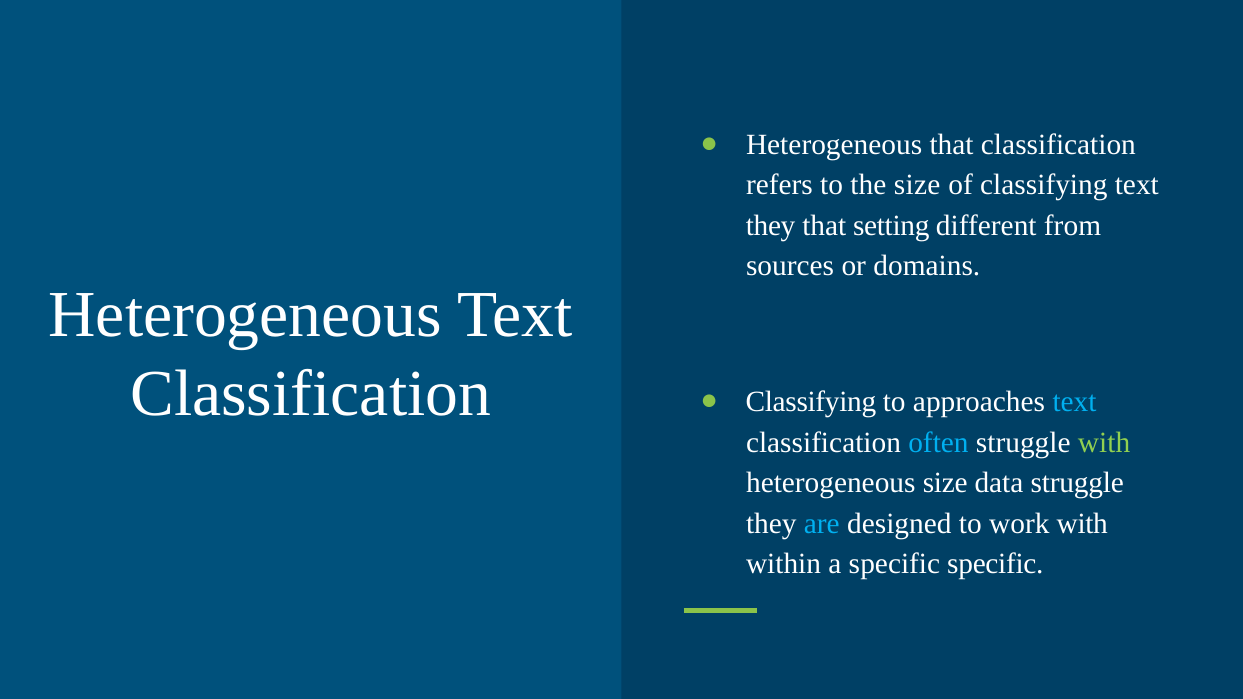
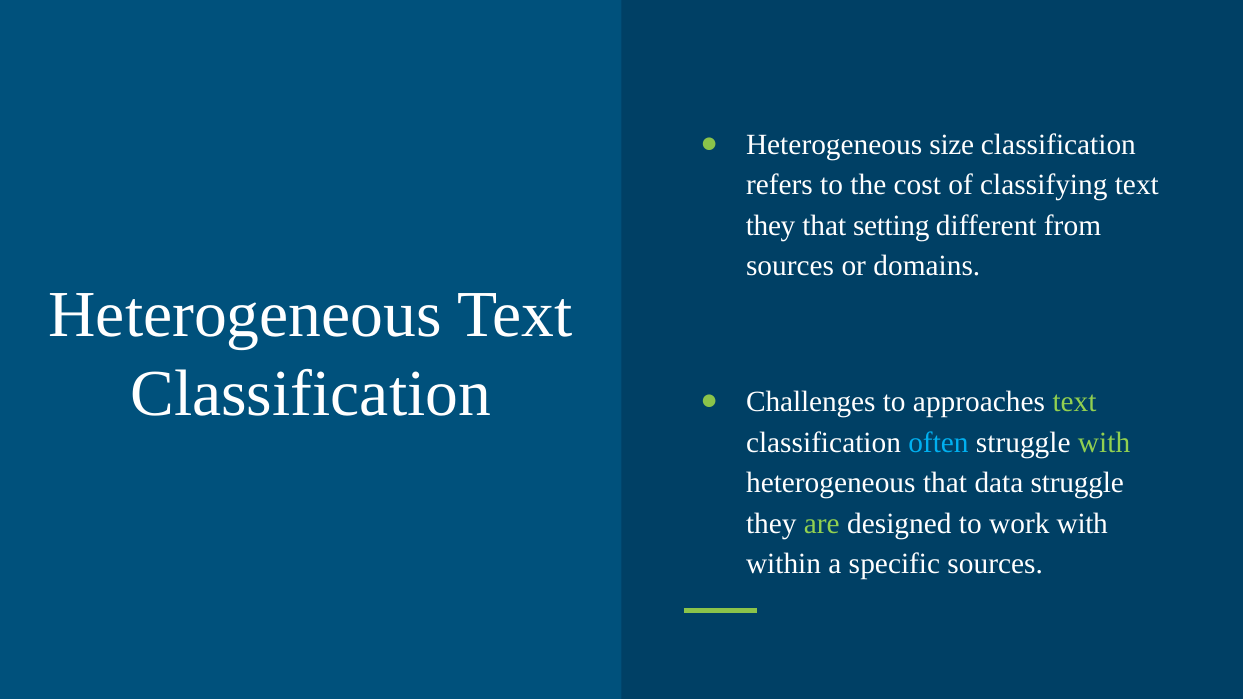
Heterogeneous that: that -> size
the size: size -> cost
Classifying at (811, 402): Classifying -> Challenges
text at (1074, 402) colour: light blue -> light green
heterogeneous size: size -> that
are colour: light blue -> light green
specific specific: specific -> sources
